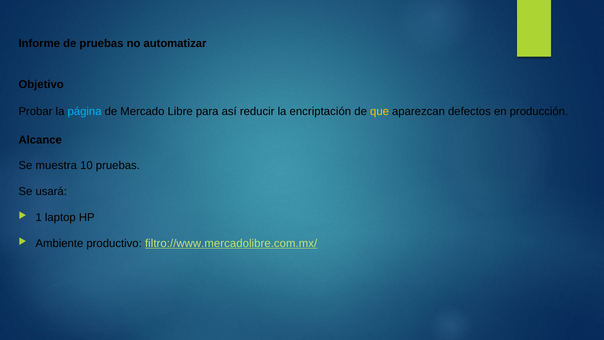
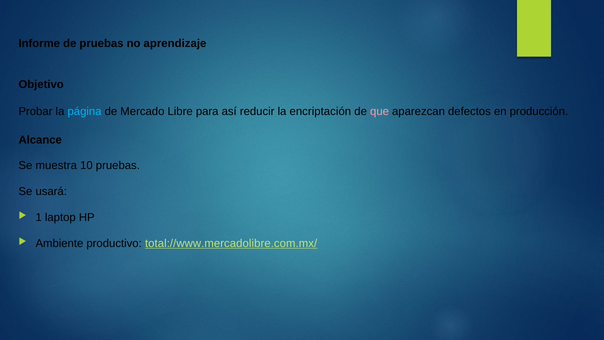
automatizar: automatizar -> aprendizaje
que colour: yellow -> pink
filtro://www.mercadolibre.com.mx/: filtro://www.mercadolibre.com.mx/ -> total://www.mercadolibre.com.mx/
